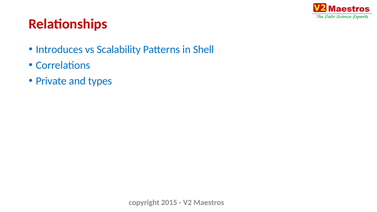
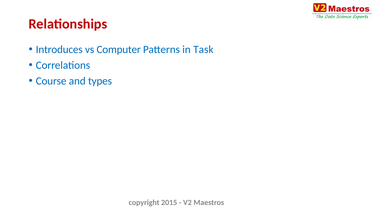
Scalability: Scalability -> Computer
Shell: Shell -> Task
Private: Private -> Course
